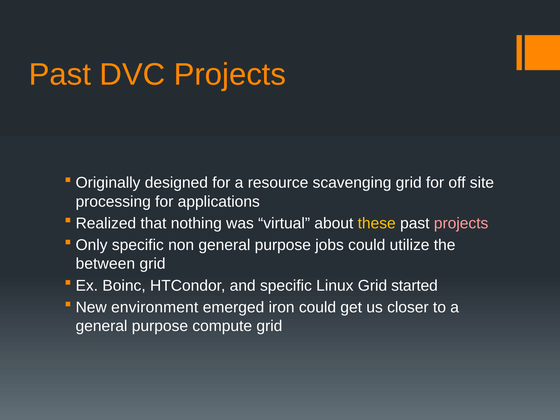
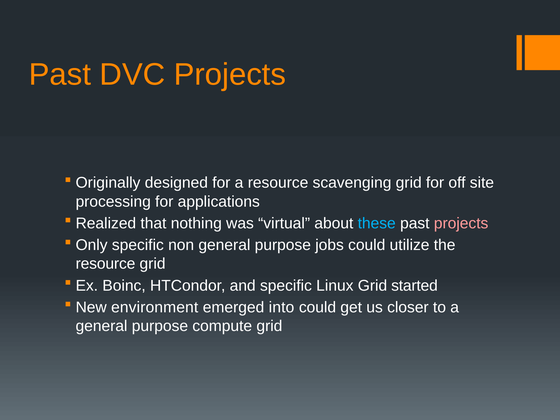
these colour: yellow -> light blue
between at (105, 264): between -> resource
iron: iron -> into
